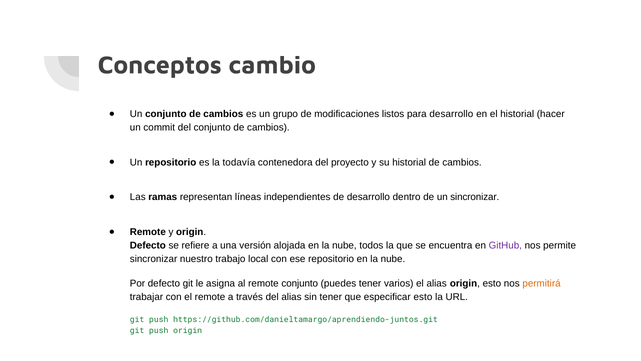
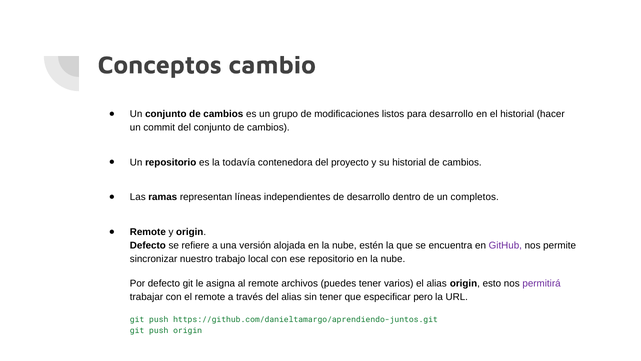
un sincronizar: sincronizar -> completos
todos: todos -> estén
remote conjunto: conjunto -> archivos
permitirá colour: orange -> purple
especificar esto: esto -> pero
